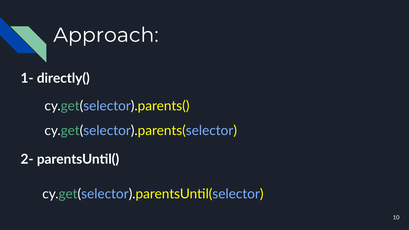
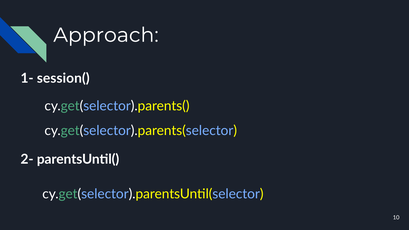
directly(: directly( -> session(
